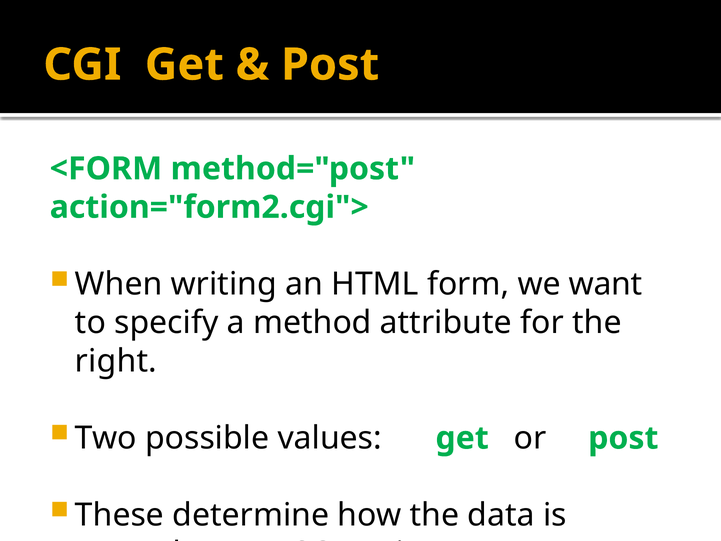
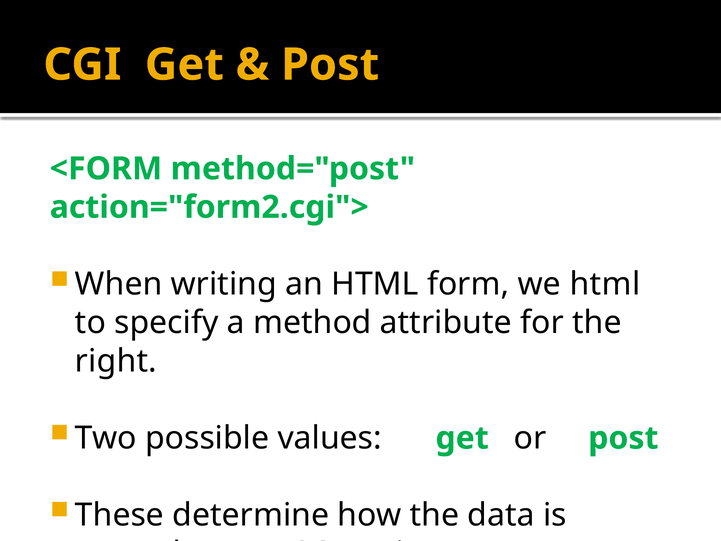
we want: want -> html
